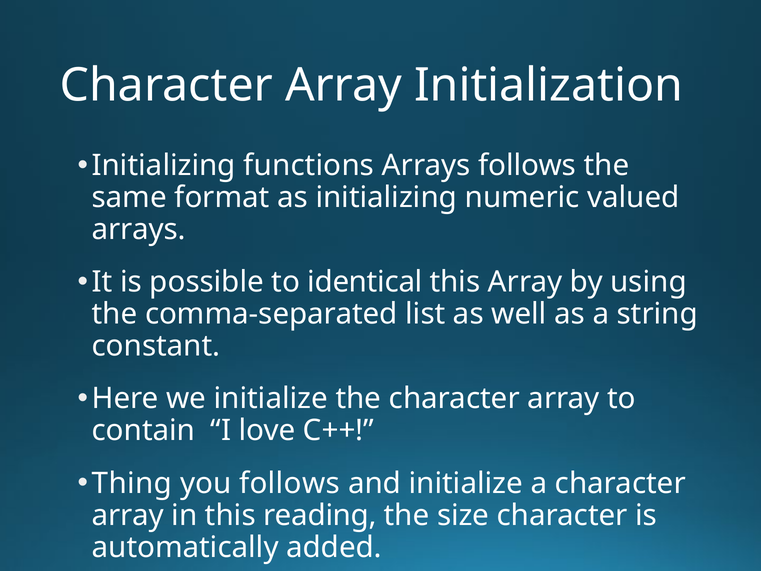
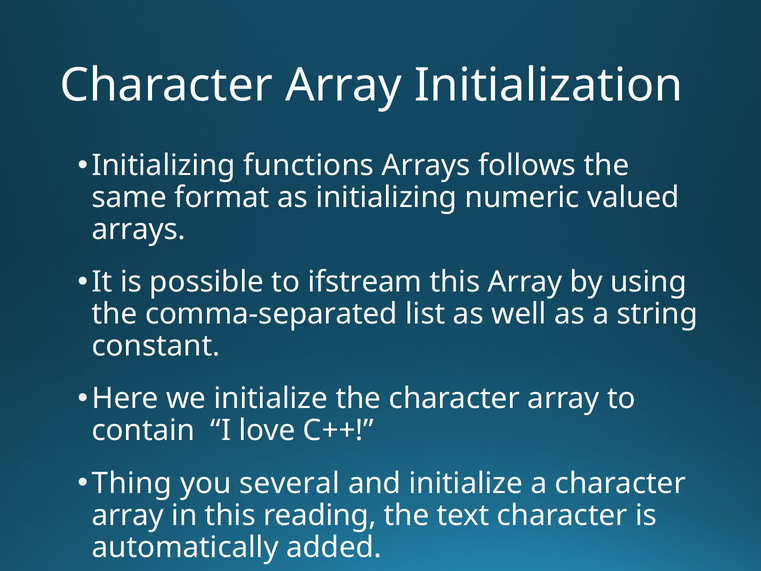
identical: identical -> ifstream
you follows: follows -> several
size: size -> text
